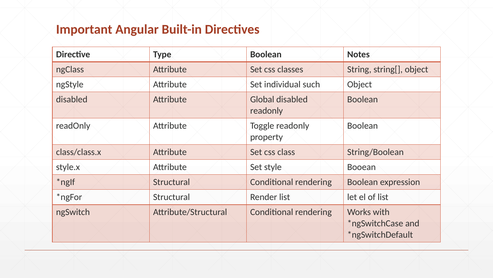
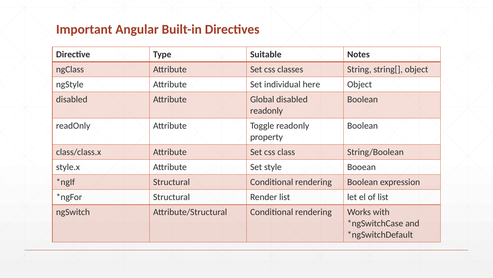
Type Boolean: Boolean -> Suitable
such: such -> here
